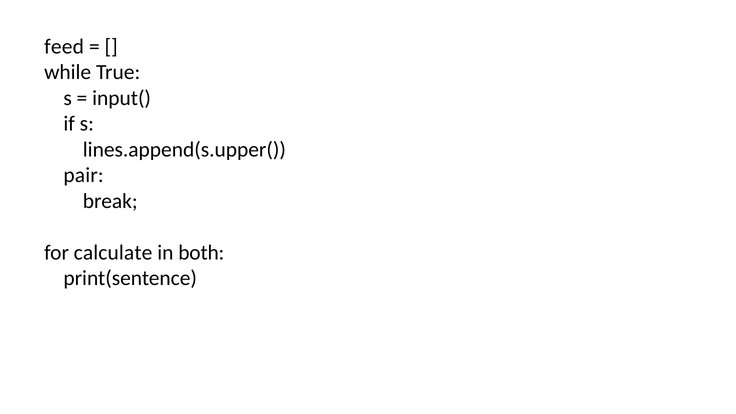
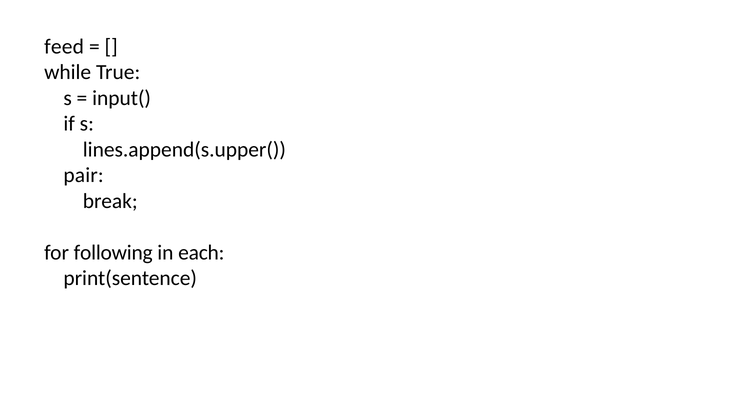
calculate: calculate -> following
both: both -> each
